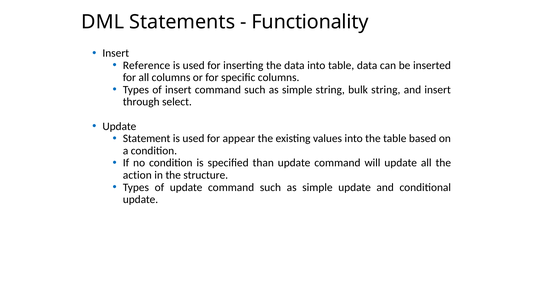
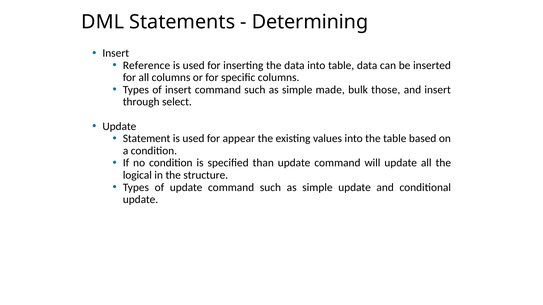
Functionality: Functionality -> Determining
simple string: string -> made
bulk string: string -> those
action: action -> logical
